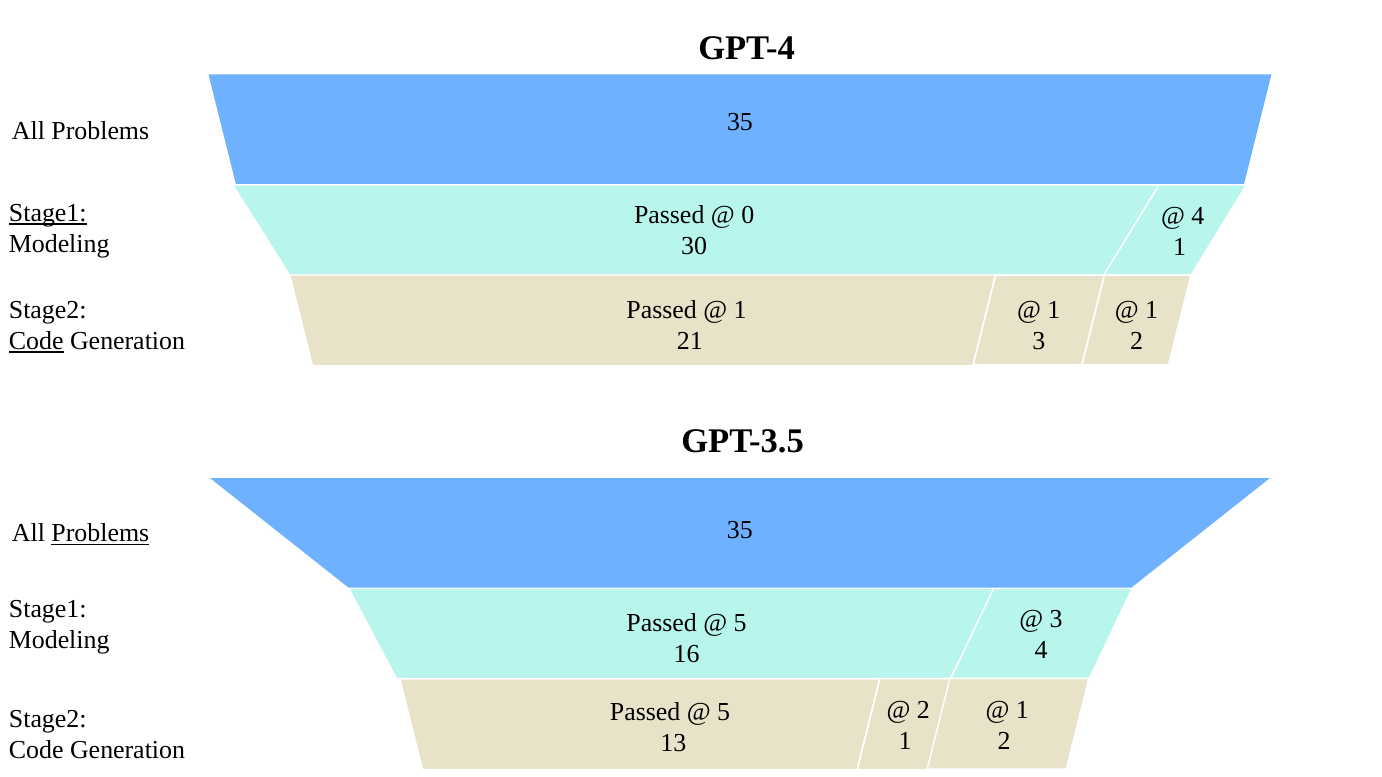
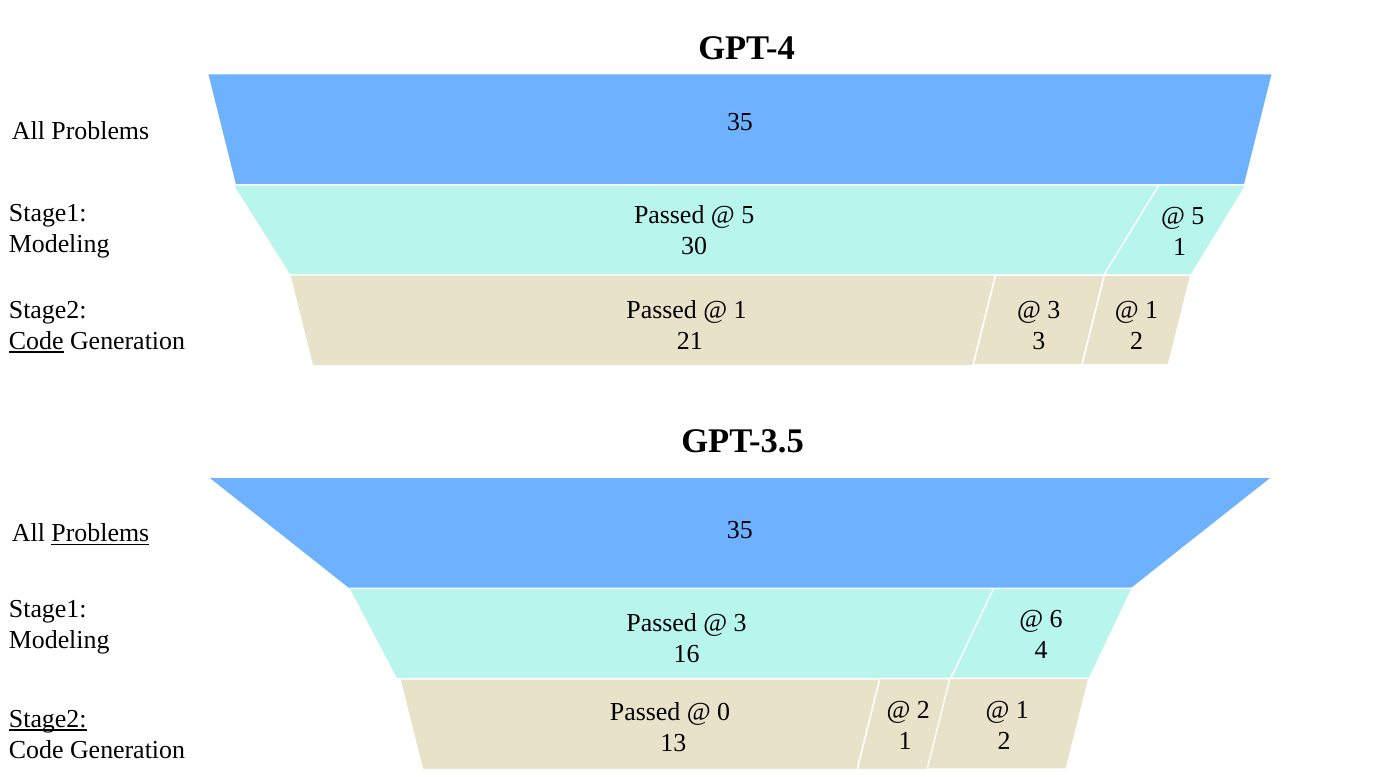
Stage1 at (48, 213) underline: present -> none
0 at (748, 215): 0 -> 5
4 at (1198, 216): 4 -> 5
1 at (1054, 310): 1 -> 3
3 at (1056, 619): 3 -> 6
5 at (740, 623): 5 -> 3
5 at (724, 712): 5 -> 0
Stage2 at (48, 719) underline: none -> present
